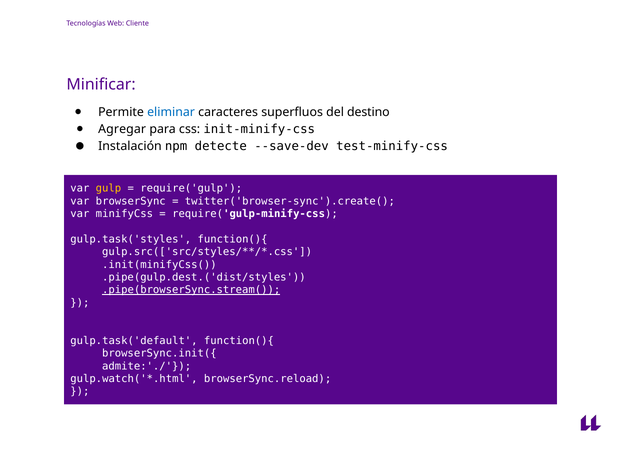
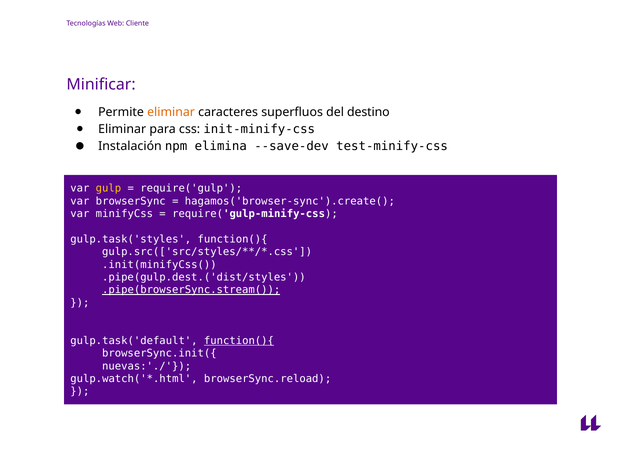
eliminar at (171, 112) colour: blue -> orange
Agregar at (122, 129): Agregar -> Eliminar
detecte: detecte -> elimina
twitter('browser-sync').create(: twitter('browser-sync').create( -> hagamos('browser-sync').create(
function(){ at (239, 341) underline: none -> present
admite:'./: admite:'./ -> nuevas:'./
